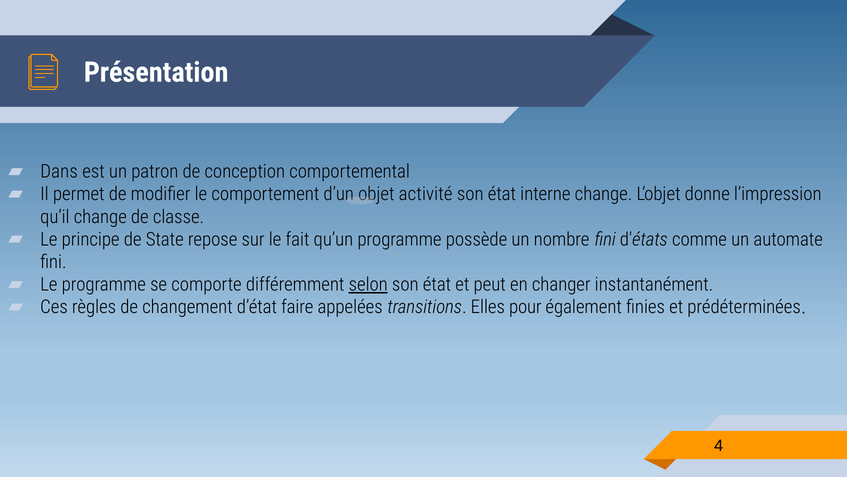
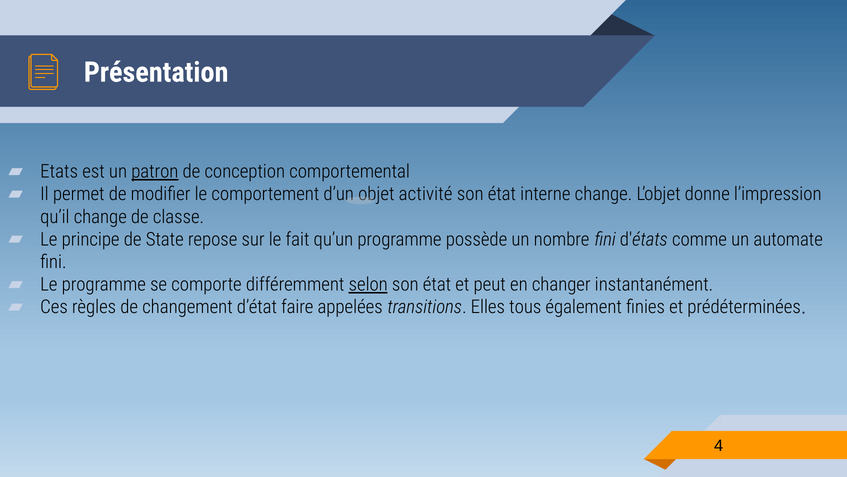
Dans: Dans -> Etats
patron underline: none -> present
pour: pour -> tous
